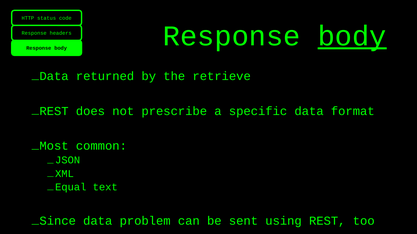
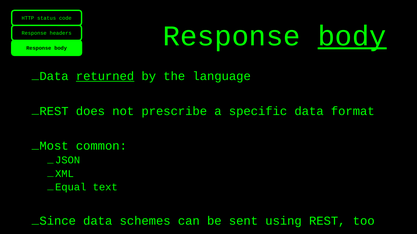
returned underline: none -> present
retrieve: retrieve -> language
problem: problem -> schemes
